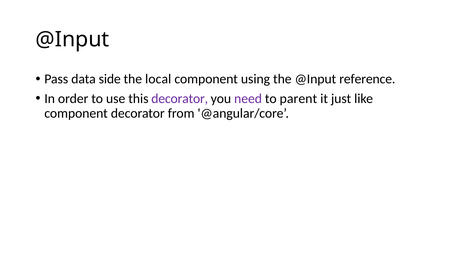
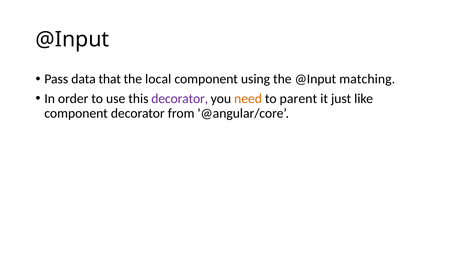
side: side -> that
reference: reference -> matching
need colour: purple -> orange
